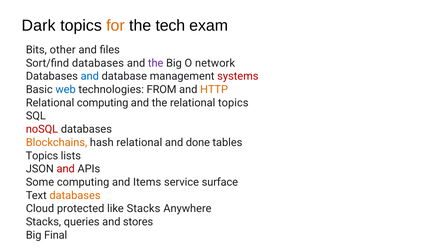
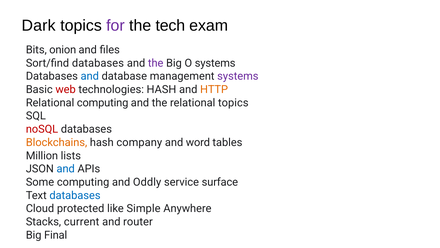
for colour: orange -> purple
other: other -> onion
O network: network -> systems
systems at (238, 76) colour: red -> purple
web colour: blue -> red
technologies FROM: FROM -> HASH
hash relational: relational -> company
done: done -> word
Topics at (42, 155): Topics -> Million
and at (66, 169) colour: red -> blue
Items: Items -> Oddly
databases at (75, 195) colour: orange -> blue
like Stacks: Stacks -> Simple
queries: queries -> current
stores: stores -> router
